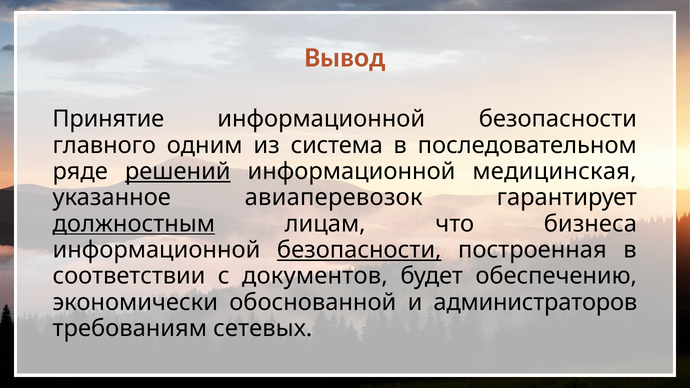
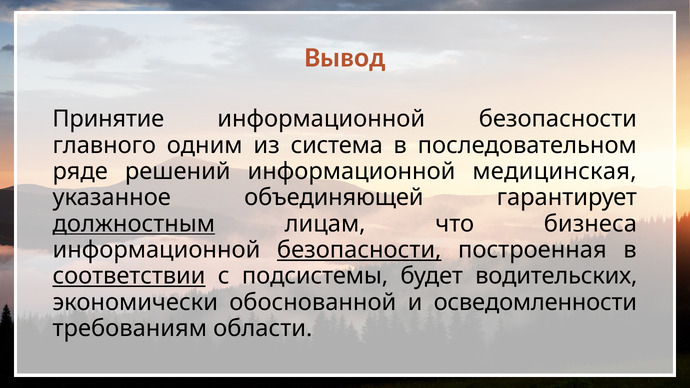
решений underline: present -> none
авиаперевозок: авиаперевозок -> объединяющей
соответствии underline: none -> present
документов: документов -> подсистемы
обеспечению: обеспечению -> водительских
администраторов: администраторов -> осведомленности
сетевых: сетевых -> области
